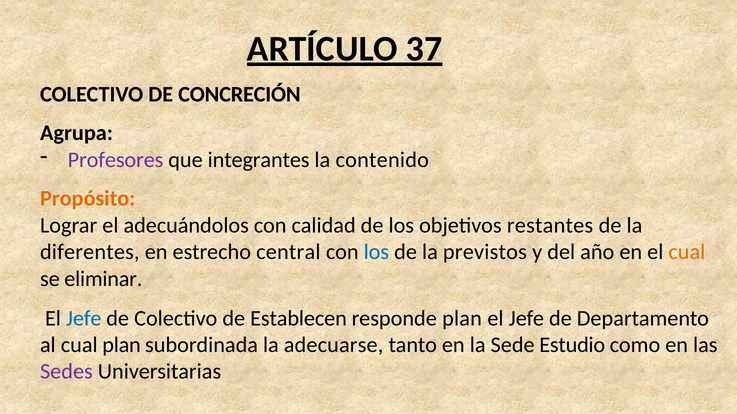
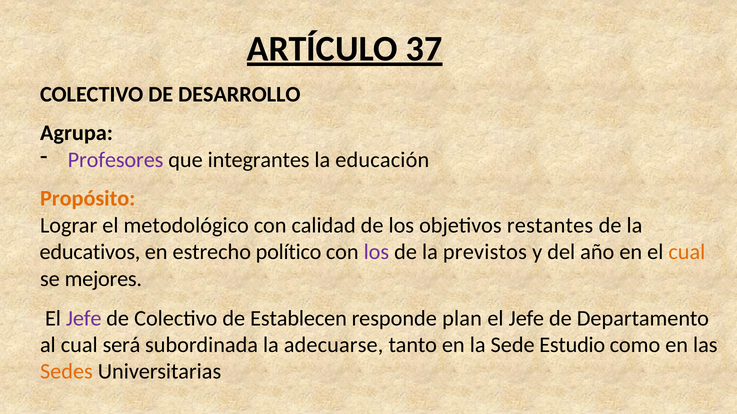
CONCRECIÓN: CONCRECIÓN -> DESARROLLO
contenido: contenido -> educación
adecuándolos: adecuándolos -> metodológico
diferentes: diferentes -> educativos
central: central -> político
los at (376, 252) colour: blue -> purple
eliminar: eliminar -> mejores
Jefe at (84, 319) colour: blue -> purple
cual plan: plan -> será
Sedes colour: purple -> orange
